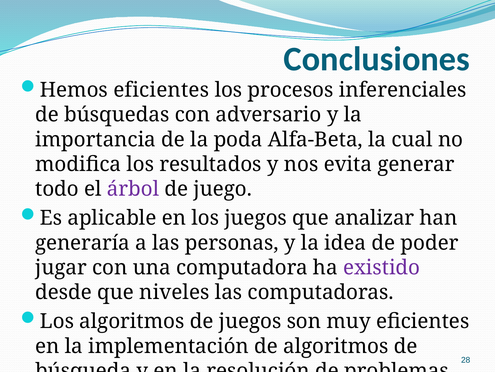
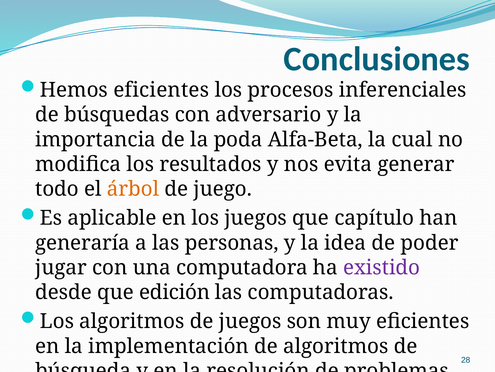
árbol colour: purple -> orange
analizar: analizar -> capítulo
niveles: niveles -> edición
